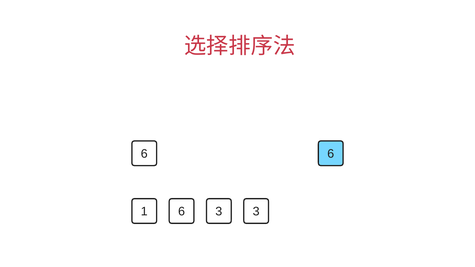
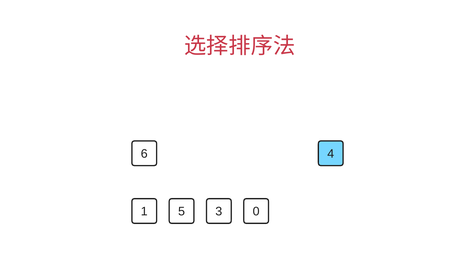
6 6: 6 -> 4
1 6: 6 -> 5
3 3: 3 -> 0
